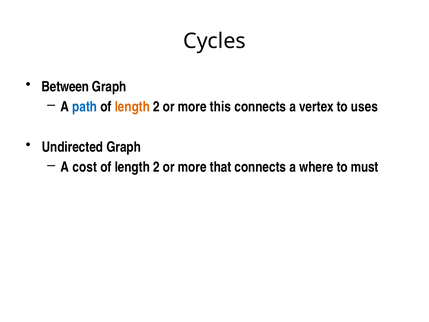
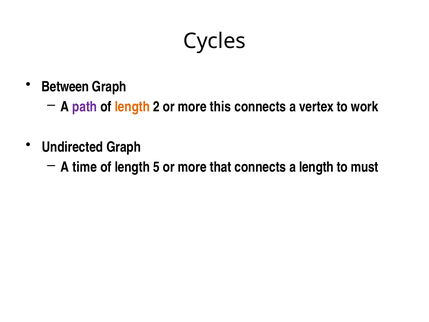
path colour: blue -> purple
uses: uses -> work
cost: cost -> time
2 at (156, 167): 2 -> 5
a where: where -> length
